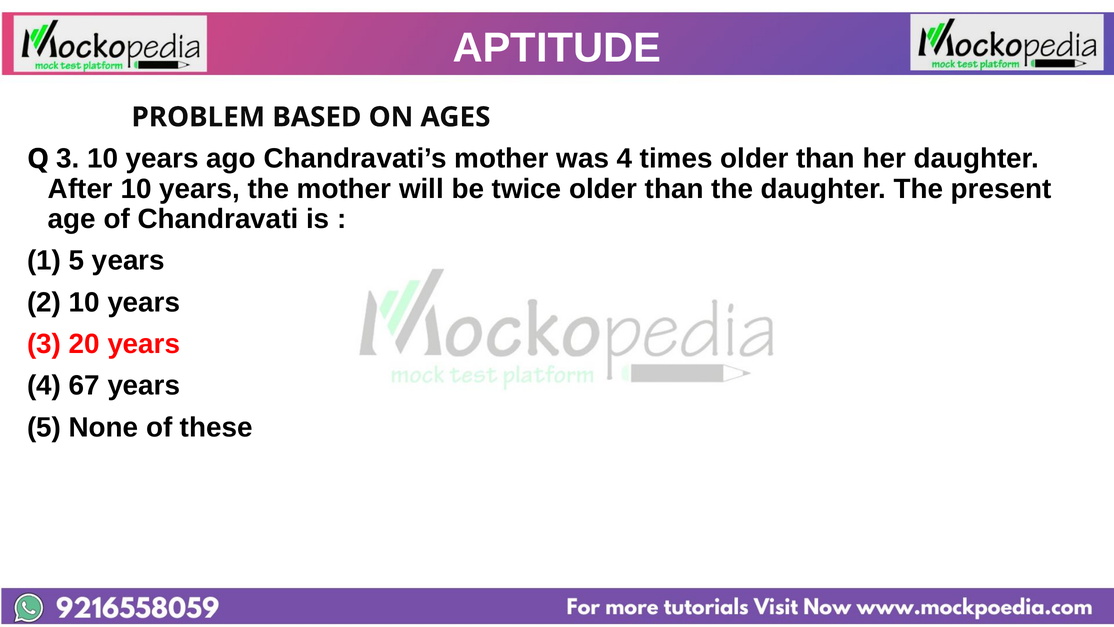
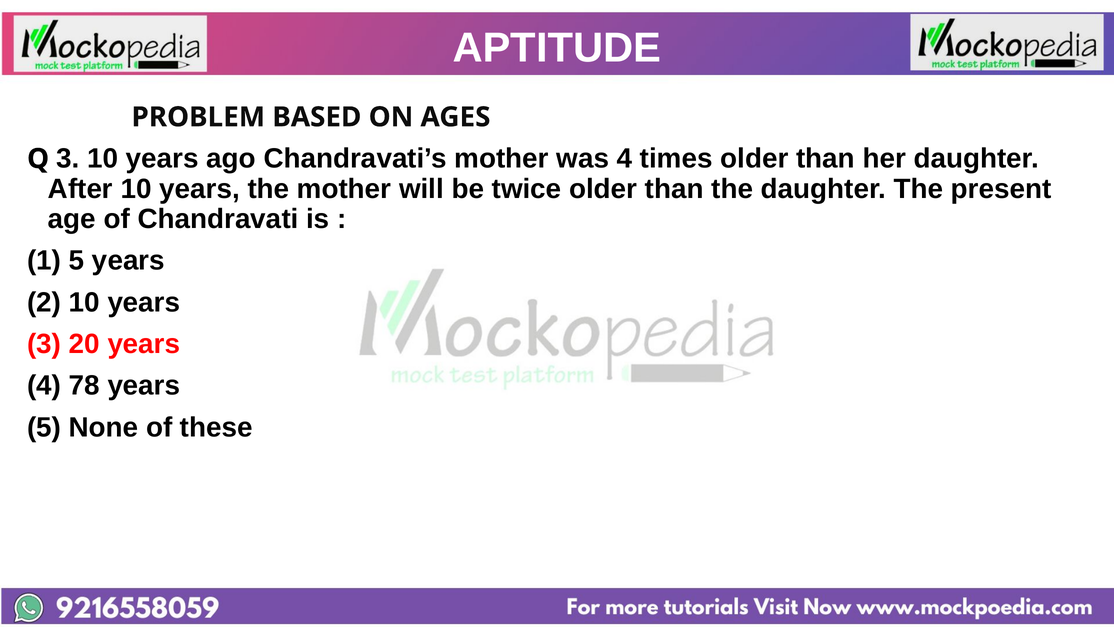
67: 67 -> 78
